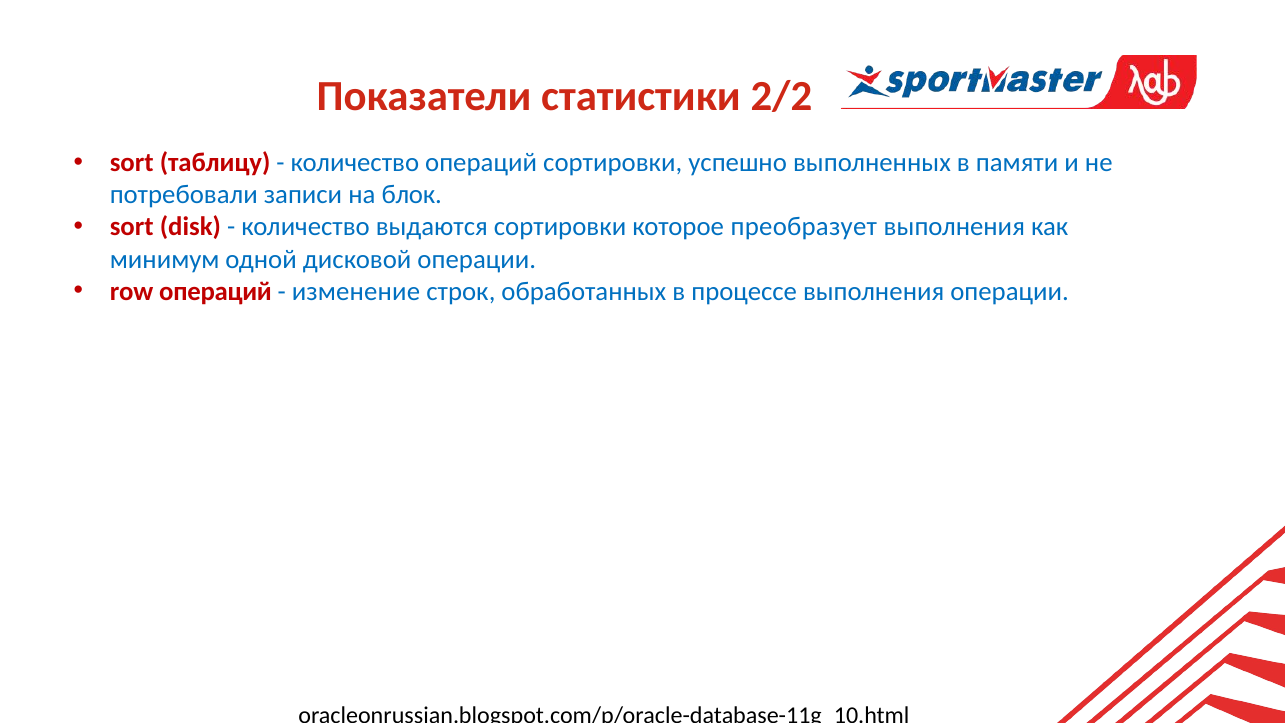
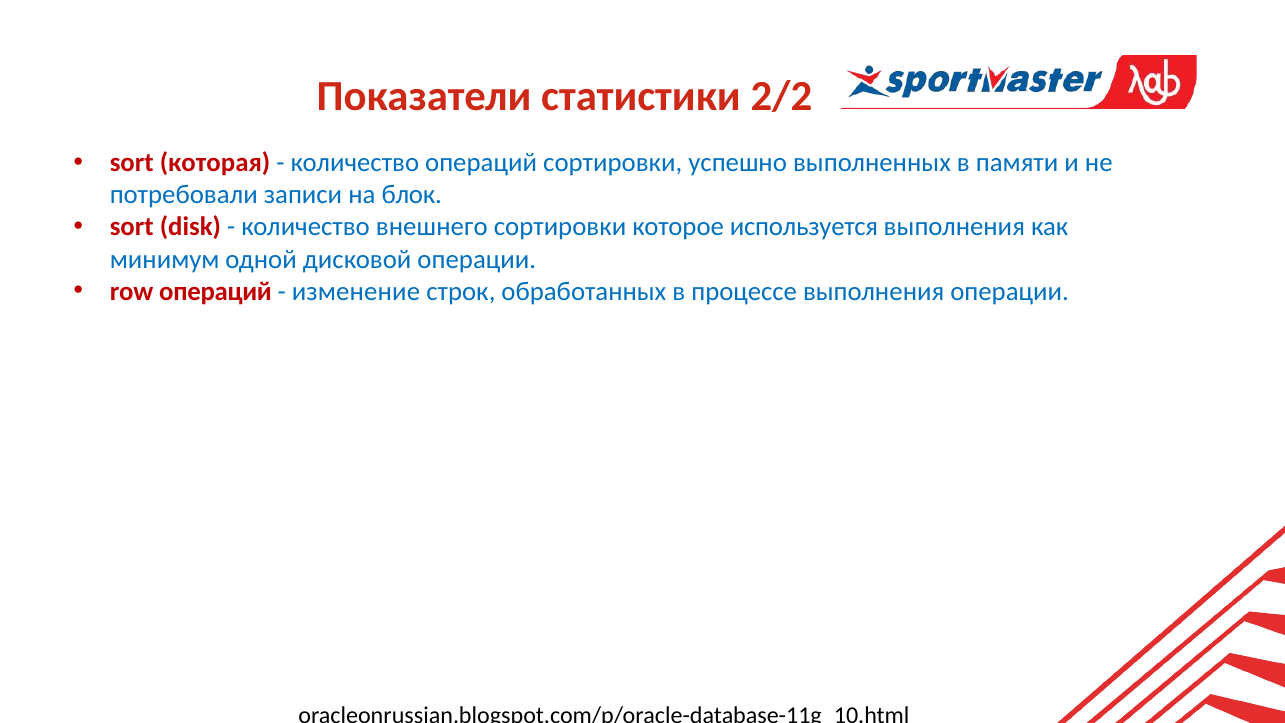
таблицу: таблицу -> которая
выдаются: выдаются -> внешнего
преобразует: преобразует -> используется
